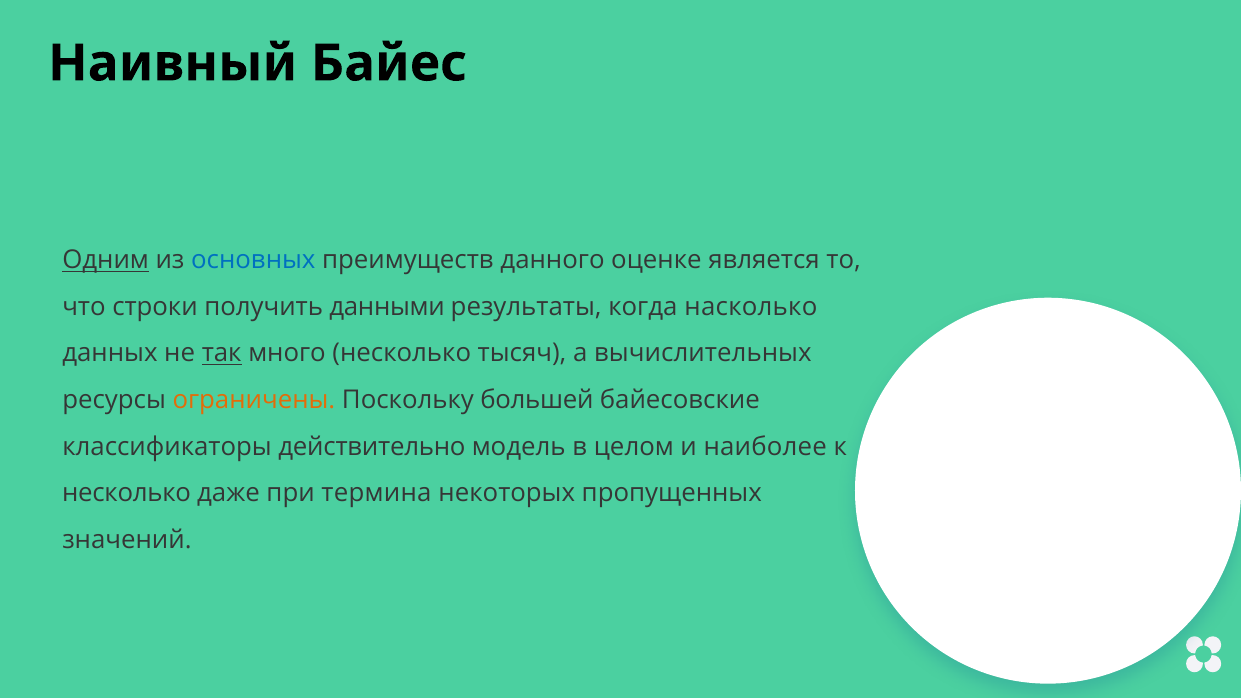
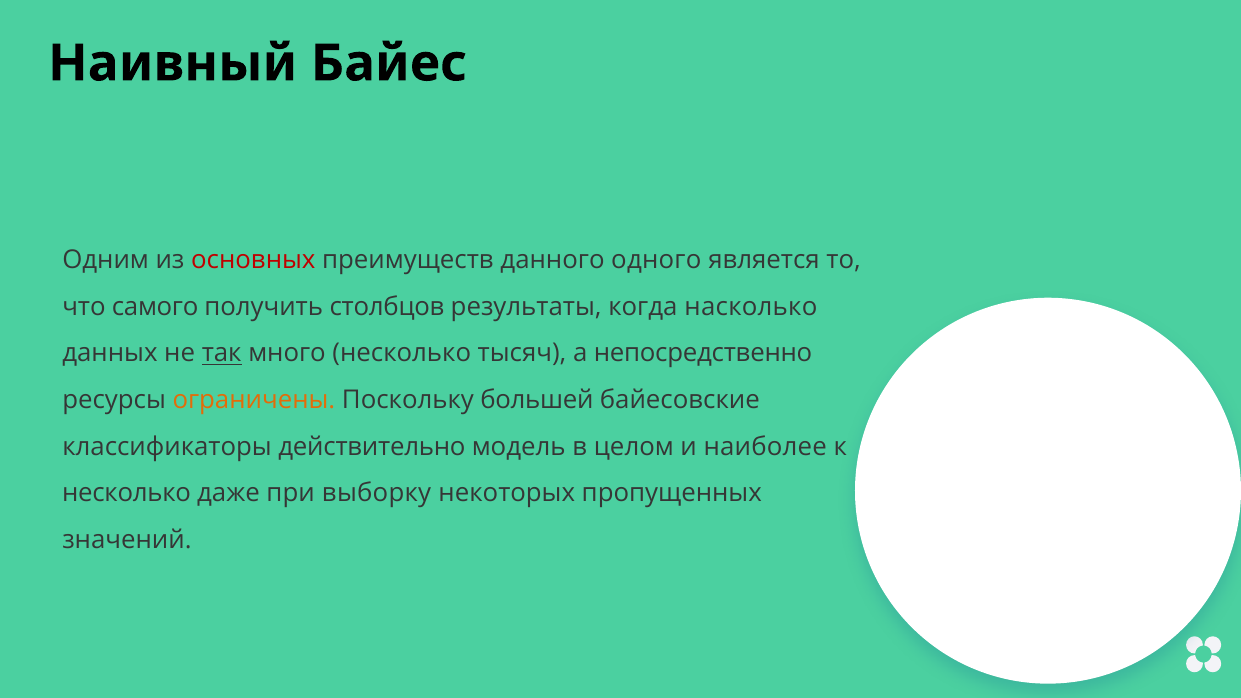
Одним underline: present -> none
основных colour: blue -> red
оценке: оценке -> одного
строки: строки -> самого
данными: данными -> столбцов
вычислительных: вычислительных -> непосредственно
термина: термина -> выборку
